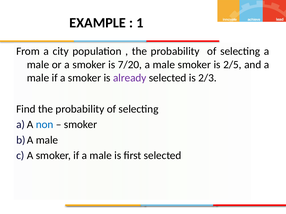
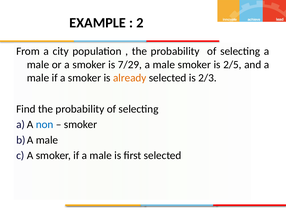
1: 1 -> 2
7/20: 7/20 -> 7/29
already colour: purple -> orange
